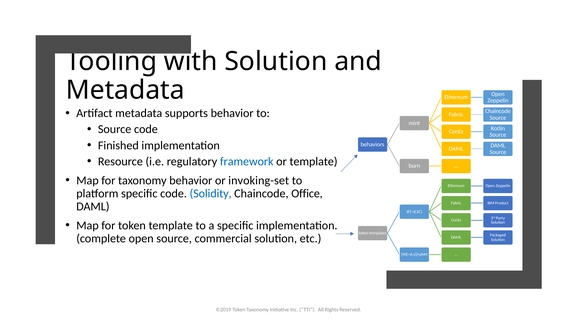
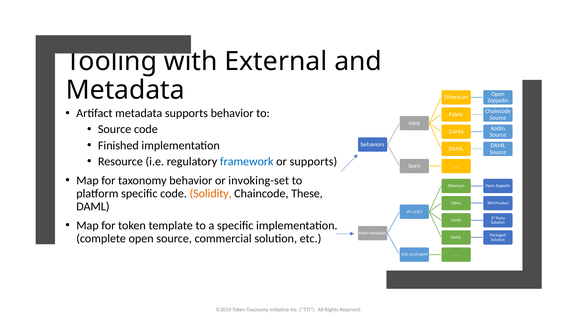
Solution at (276, 61): Solution -> External
or template: template -> supports
Solidity colour: blue -> orange
Office: Office -> These
